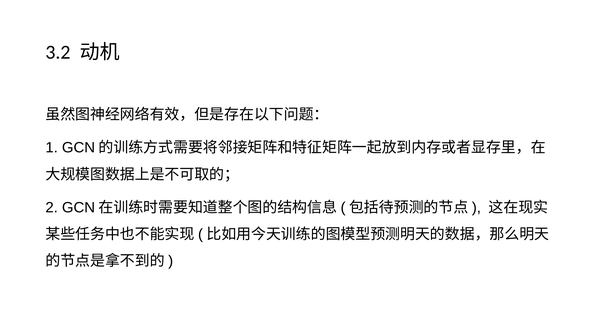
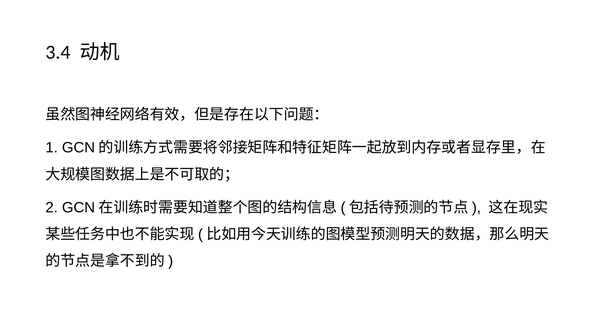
3.2: 3.2 -> 3.4
